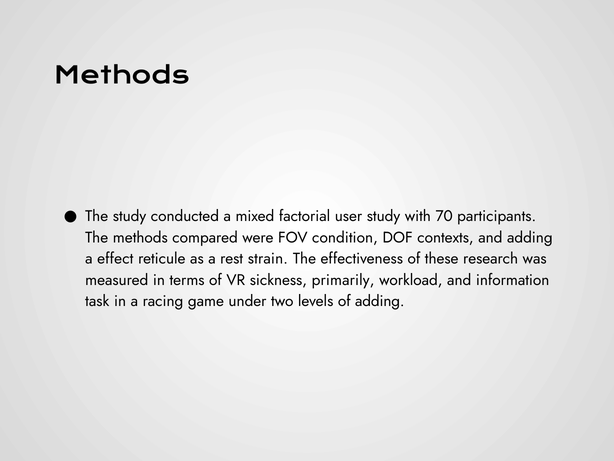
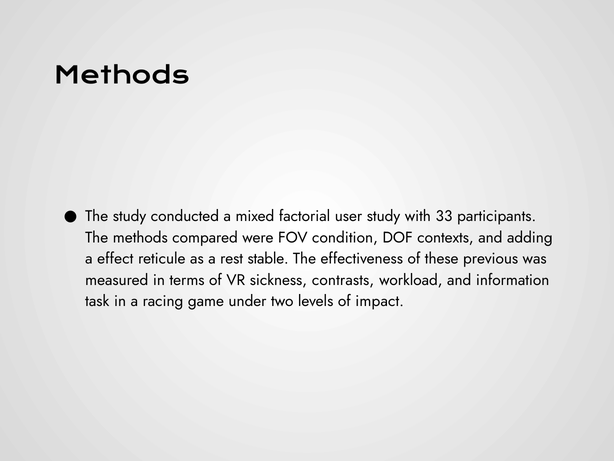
70: 70 -> 33
strain: strain -> stable
research: research -> previous
primarily: primarily -> contrasts
of adding: adding -> impact
